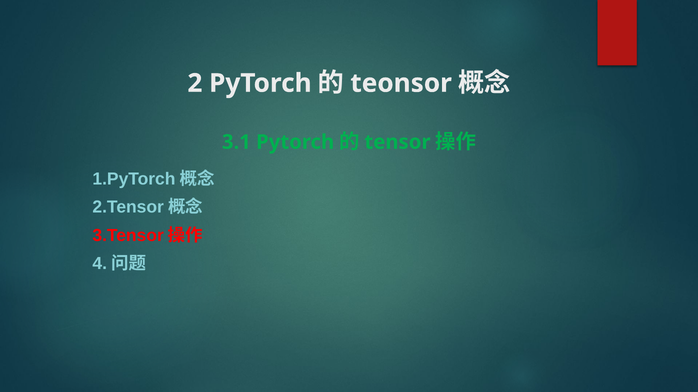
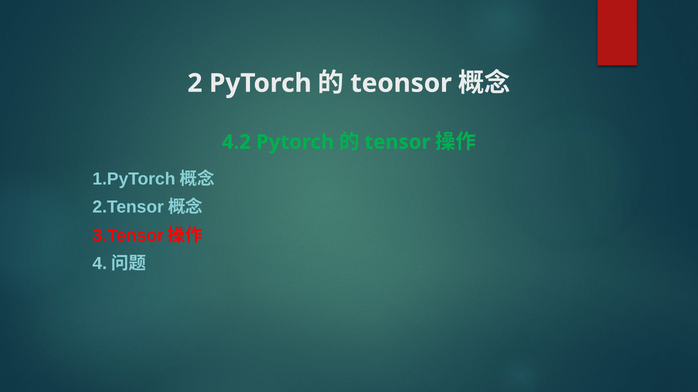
3.1: 3.1 -> 4.2
